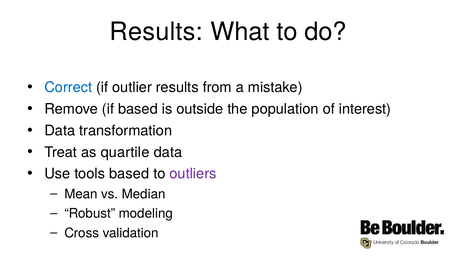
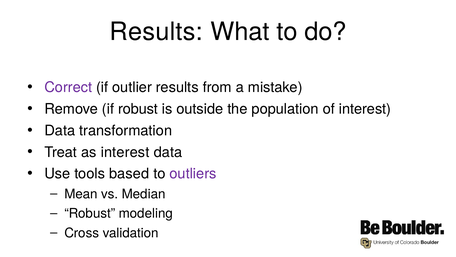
Correct colour: blue -> purple
if based: based -> robust
as quartile: quartile -> interest
